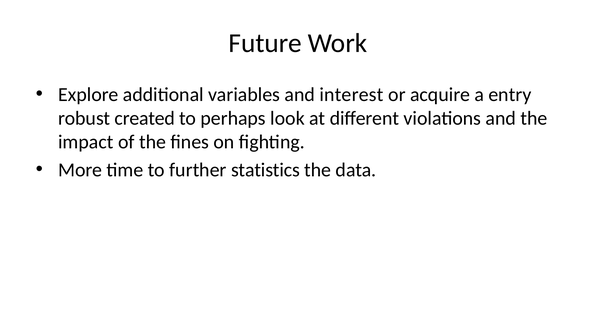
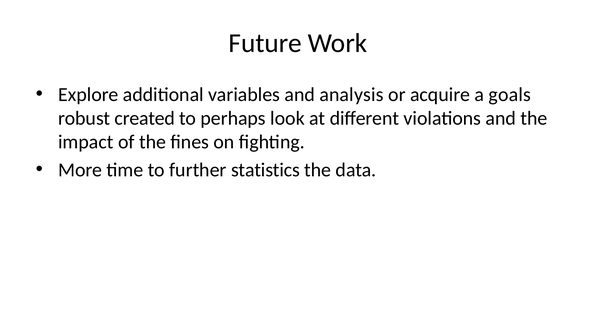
interest: interest -> analysis
entry: entry -> goals
